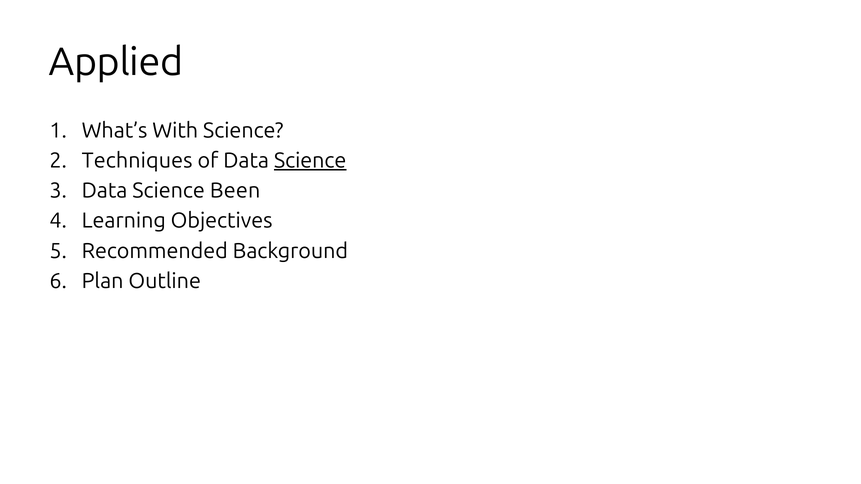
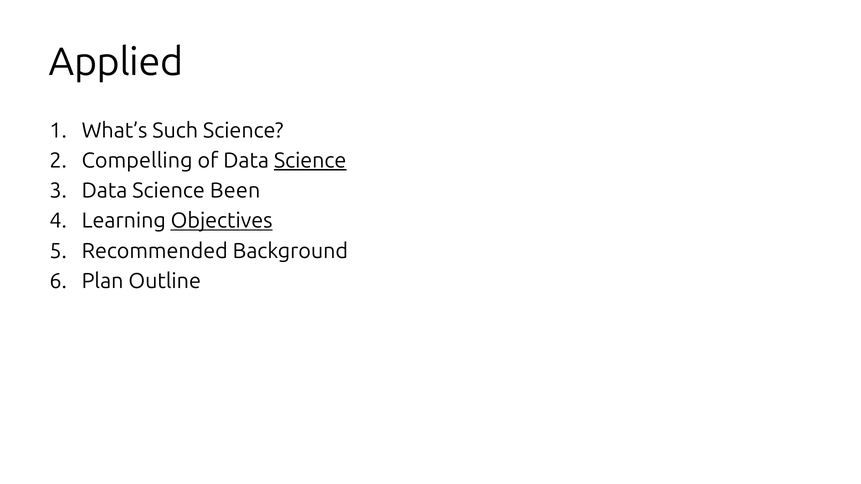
With: With -> Such
Techniques: Techniques -> Compelling
Objectives underline: none -> present
